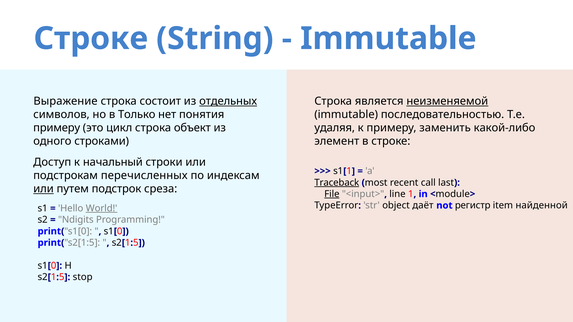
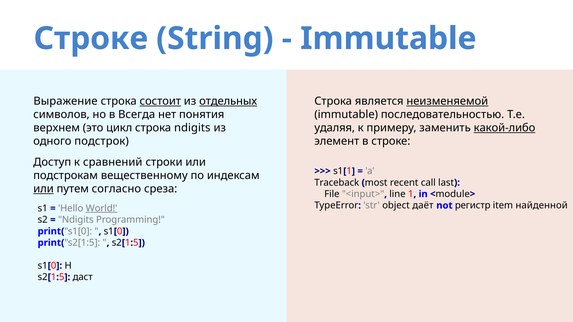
состоит underline: none -> present
Только: Только -> Всегда
примеру at (57, 128): примеру -> верхнем
строка объект: объект -> ndigits
какой-либо underline: none -> present
строками: строками -> подстрок
начальный: начальный -> сравнений
перечисленных: перечисленных -> вещественному
Traceback underline: present -> none
подстрок: подстрок -> согласно
File underline: present -> none
stop: stop -> даст
